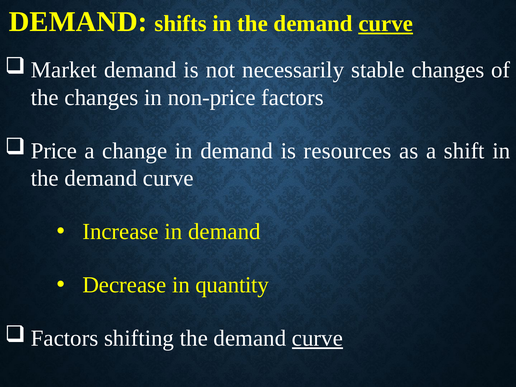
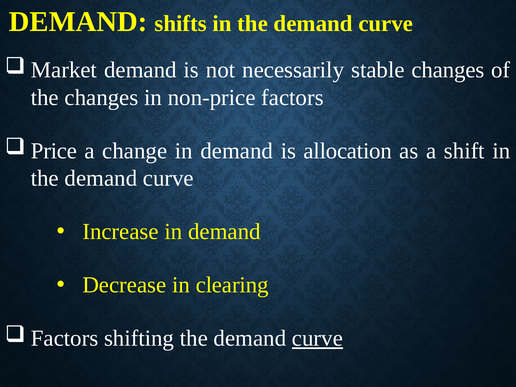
curve at (386, 24) underline: present -> none
resources: resources -> allocation
quantity: quantity -> clearing
